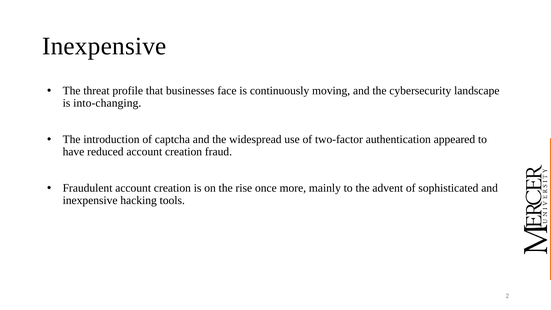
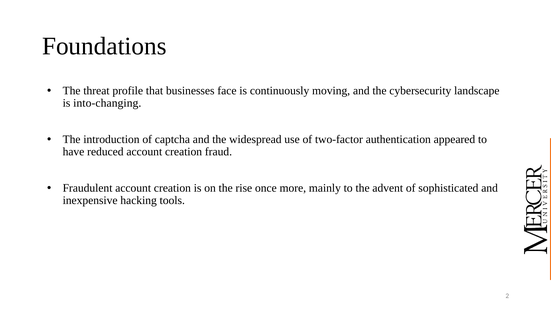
Inexpensive at (104, 46): Inexpensive -> Foundations
